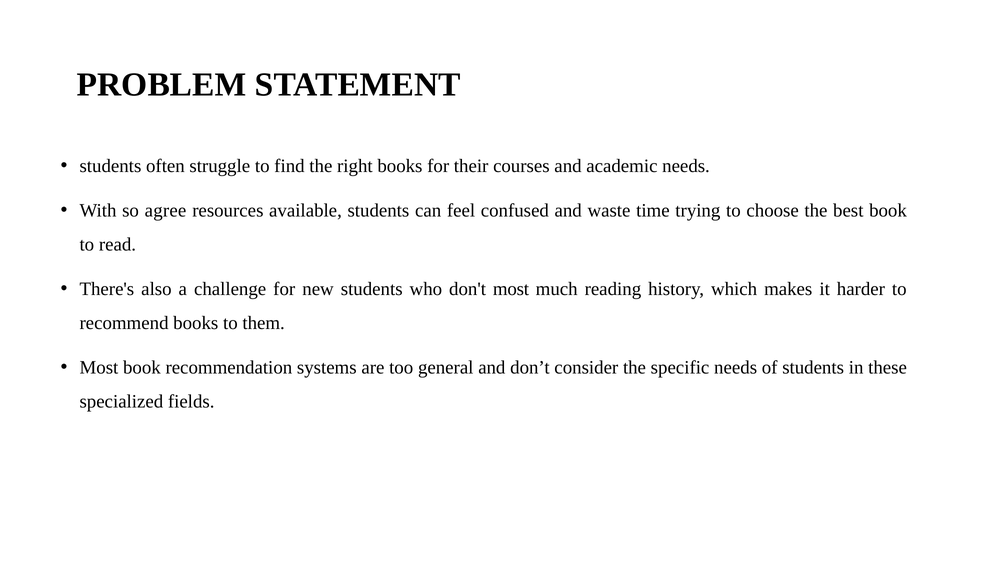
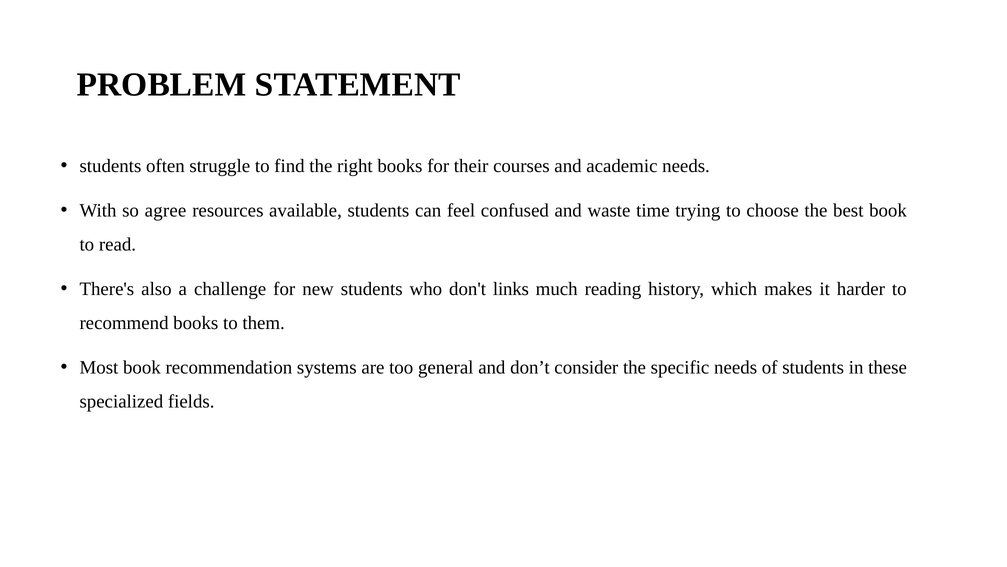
don't most: most -> links
